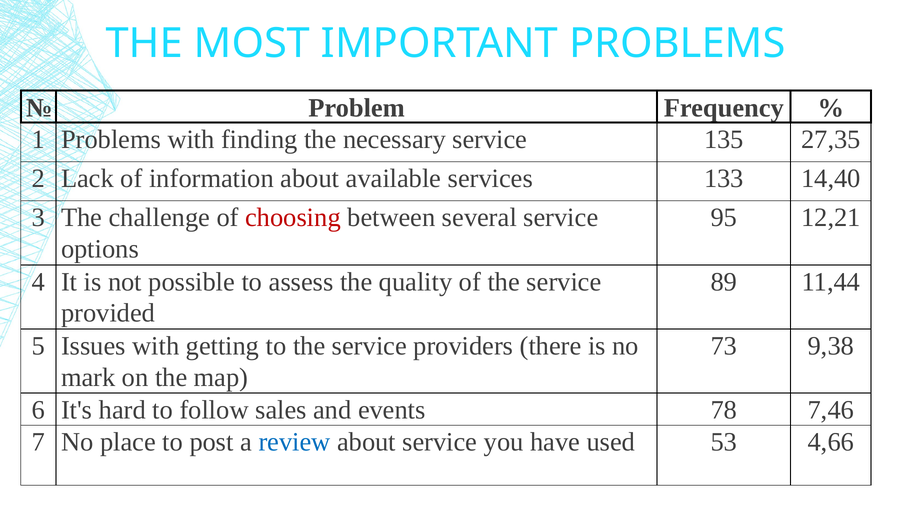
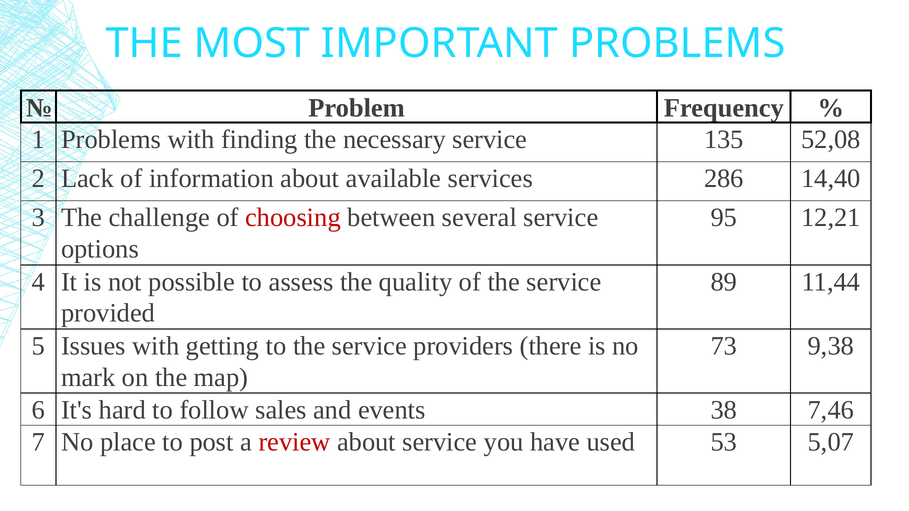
27,35: 27,35 -> 52,08
133: 133 -> 286
78: 78 -> 38
review colour: blue -> red
4,66: 4,66 -> 5,07
